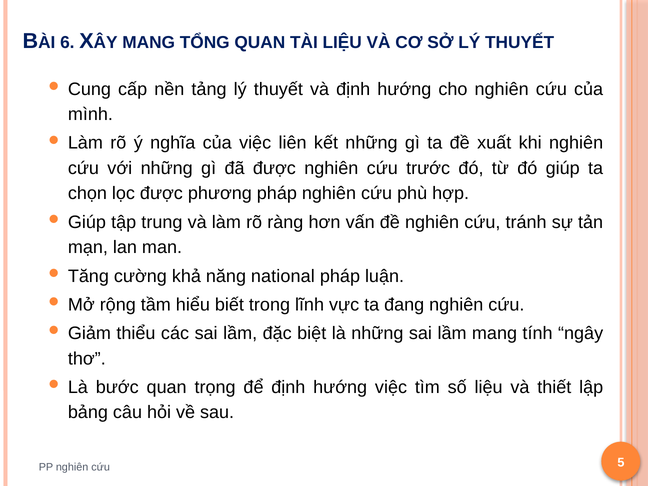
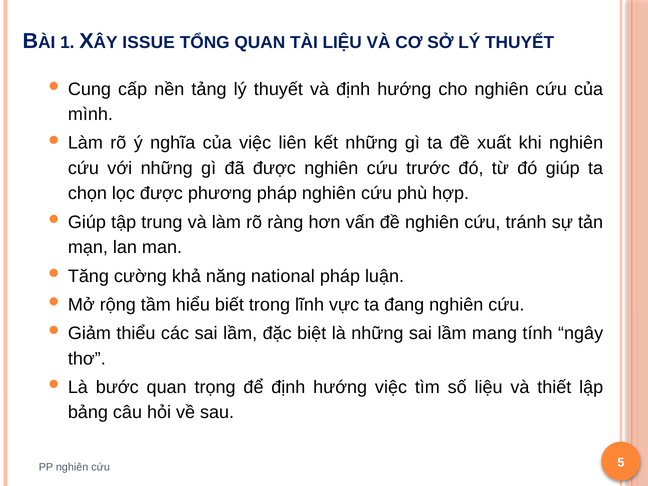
6: 6 -> 1
MANG at (149, 42): MANG -> ISSUE
